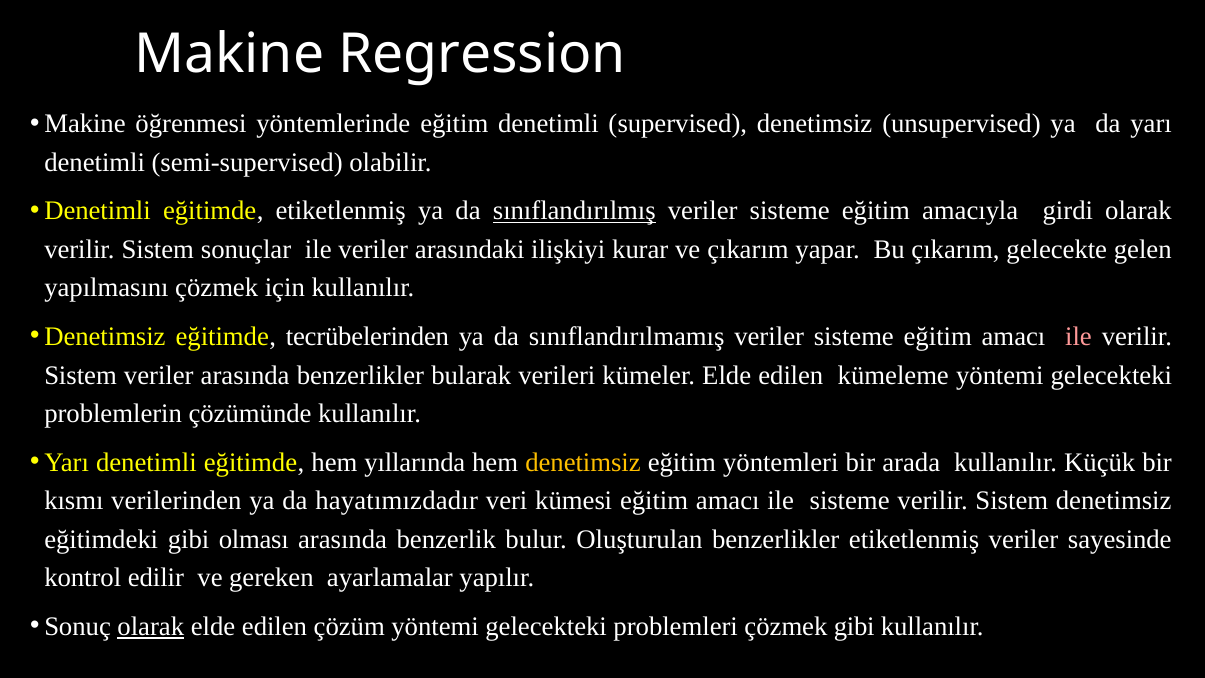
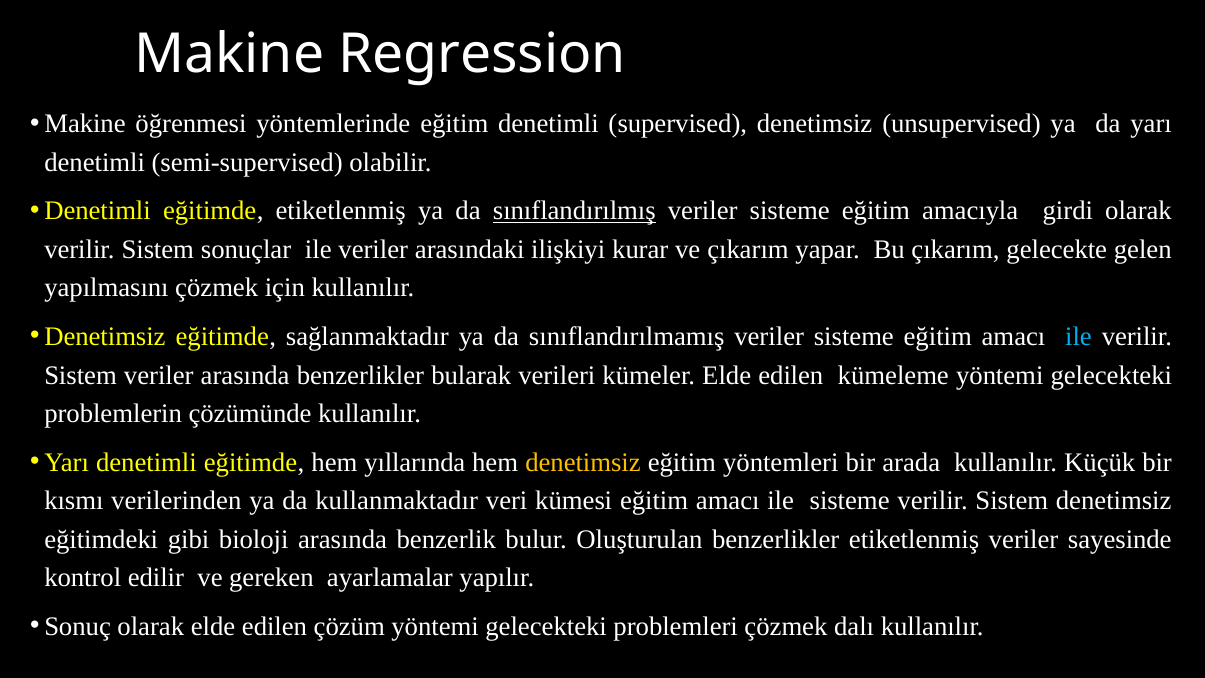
tecrübelerinden: tecrübelerinden -> sağlanmaktadır
ile at (1078, 337) colour: pink -> light blue
hayatımızdadır: hayatımızdadır -> kullanmaktadır
olması: olması -> bioloji
olarak at (151, 626) underline: present -> none
çözmek gibi: gibi -> dalı
